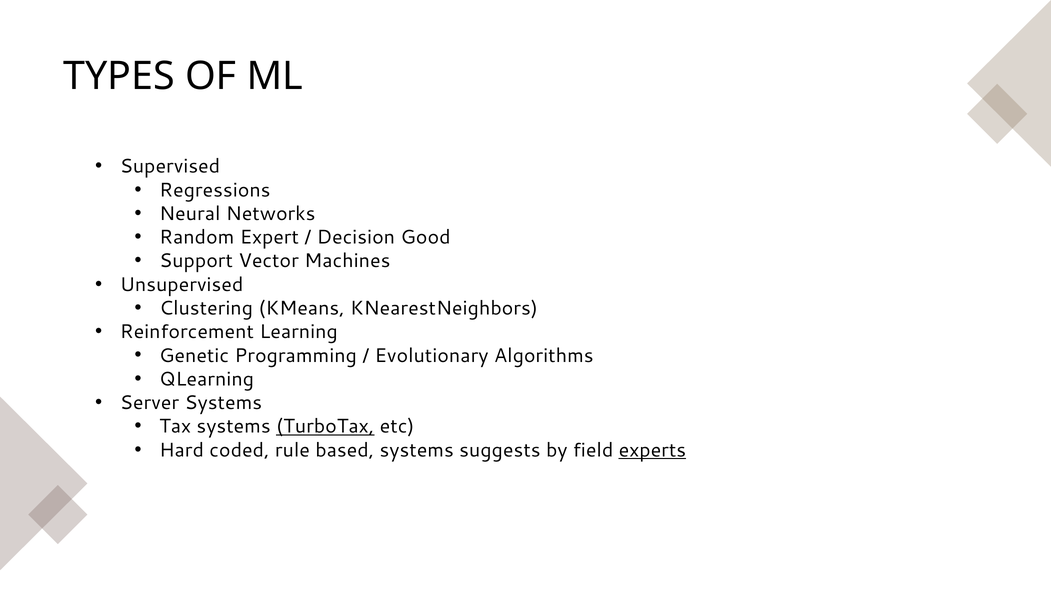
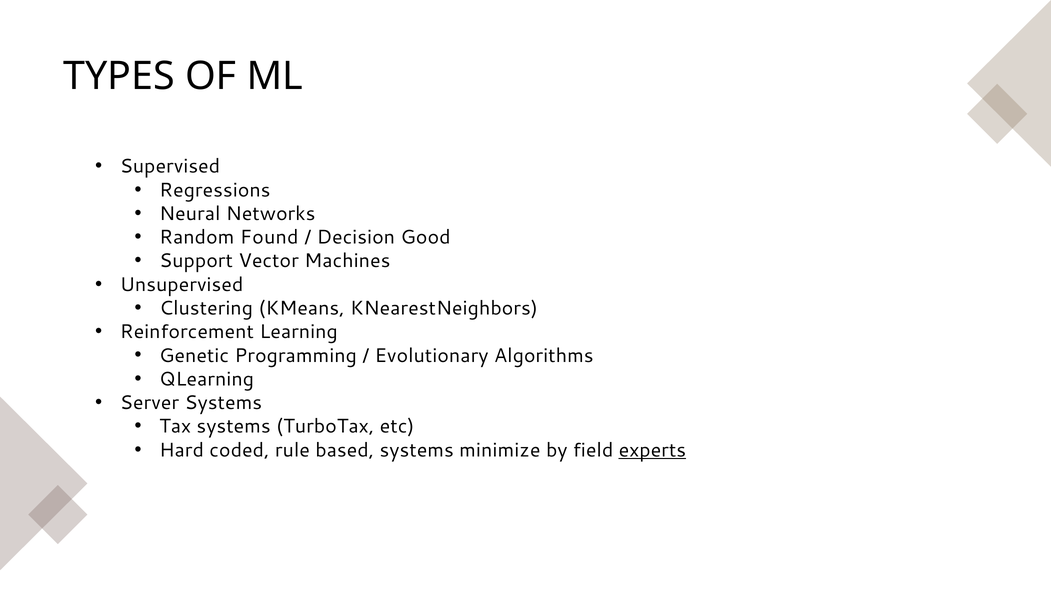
Expert: Expert -> Found
TurboTax underline: present -> none
suggests: suggests -> minimize
